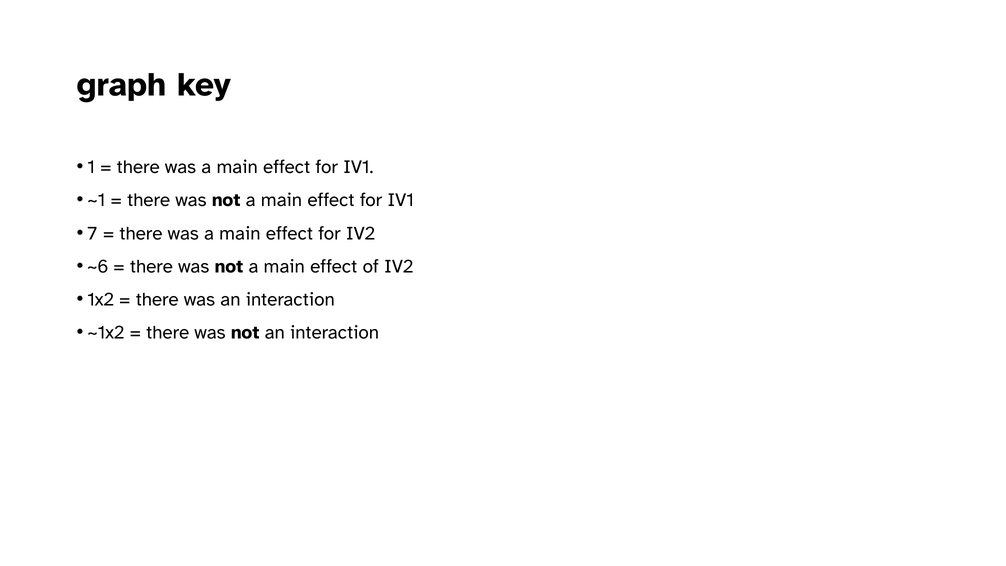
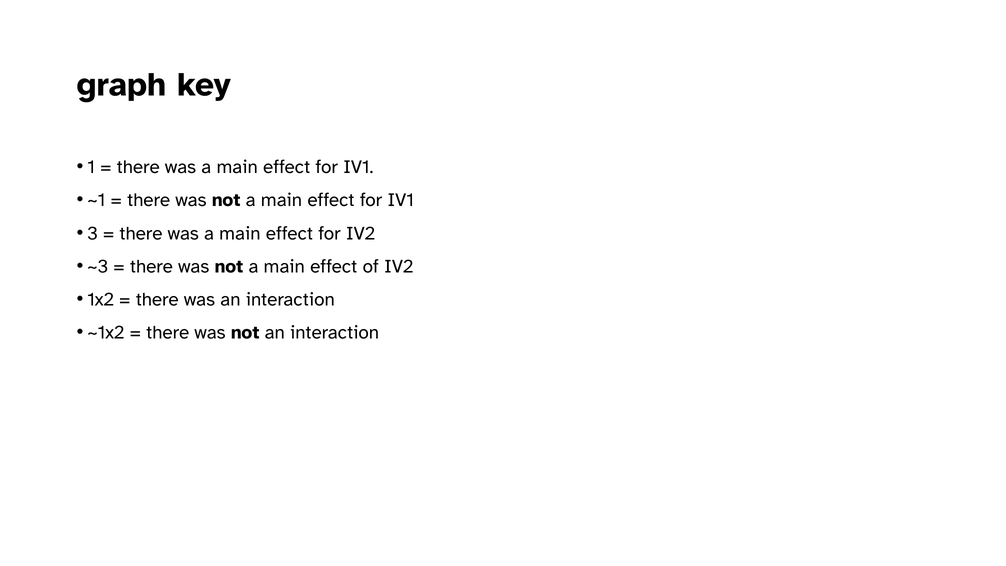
7: 7 -> 3
~6: ~6 -> ~3
